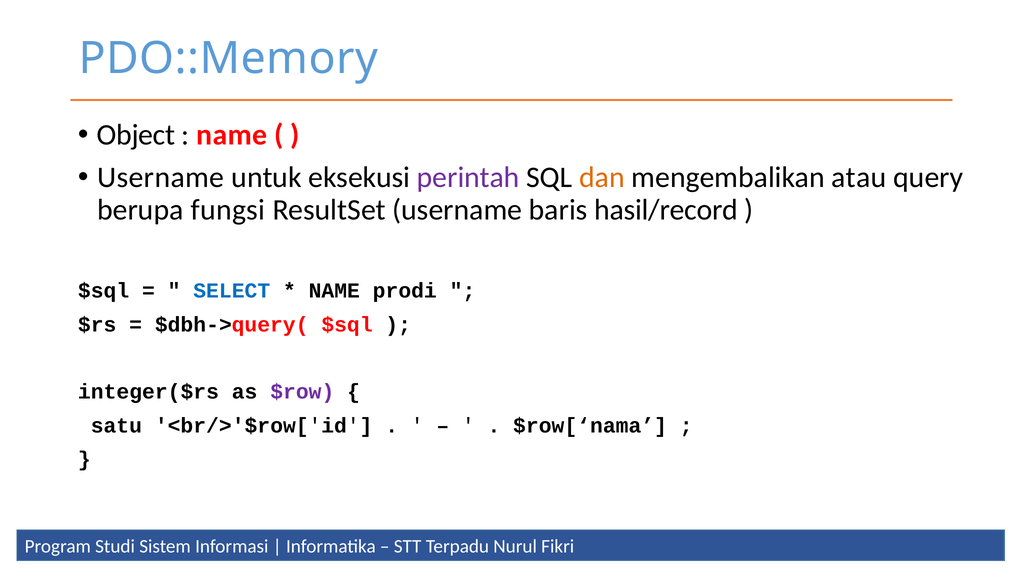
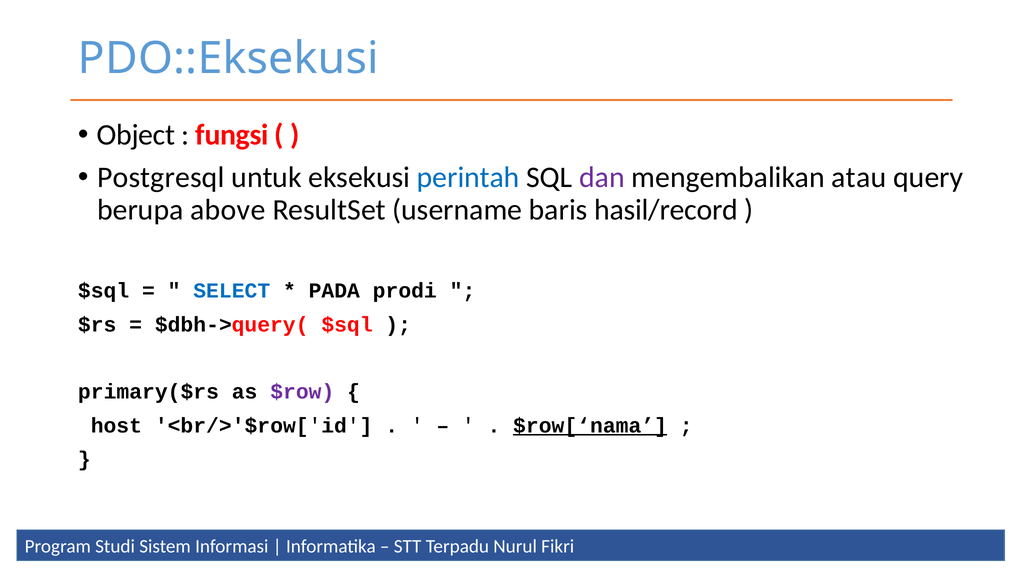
PDO::Memory: PDO::Memory -> PDO::Eksekusi
name at (232, 135): name -> fungsi
Username at (161, 178): Username -> Postgresql
perintah colour: purple -> blue
dan colour: orange -> purple
fungsi: fungsi -> above
NAME at (334, 291): NAME -> PADA
integer($rs: integer($rs -> primary($rs
satu: satu -> host
$row[‘nama underline: none -> present
